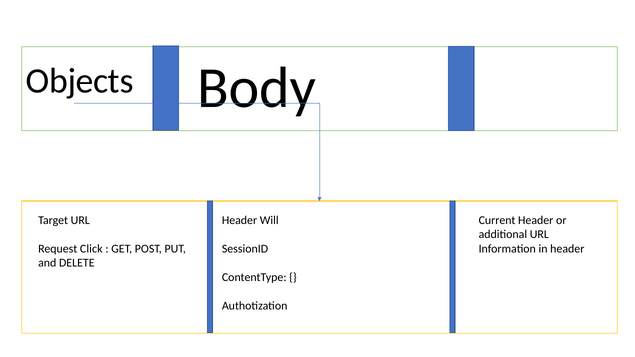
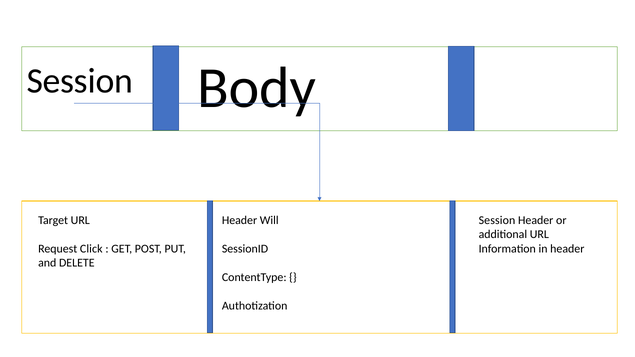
Objects at (80, 81): Objects -> Session
Current at (497, 220): Current -> Session
